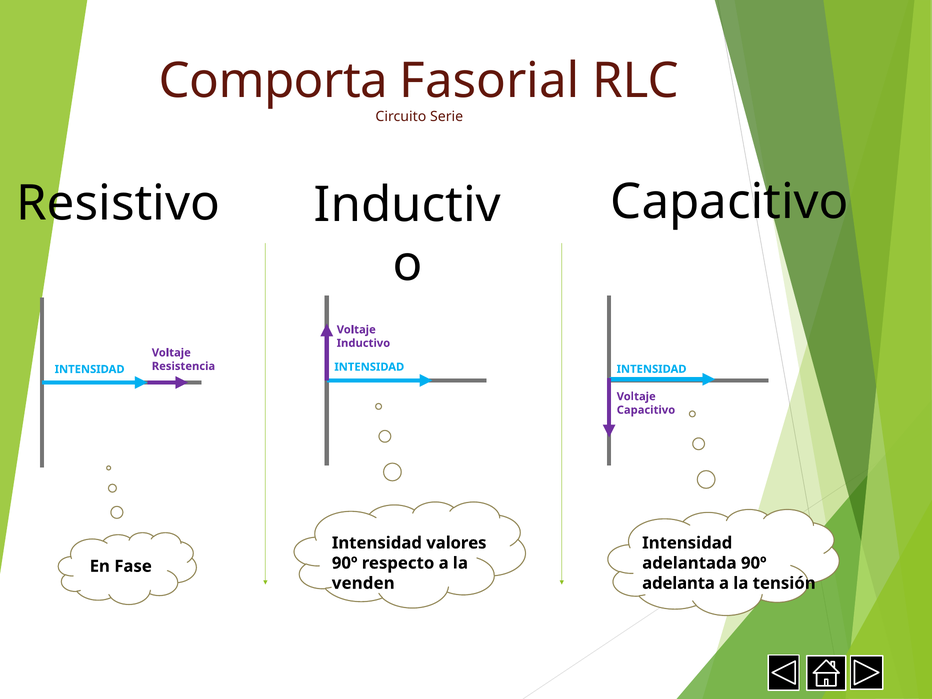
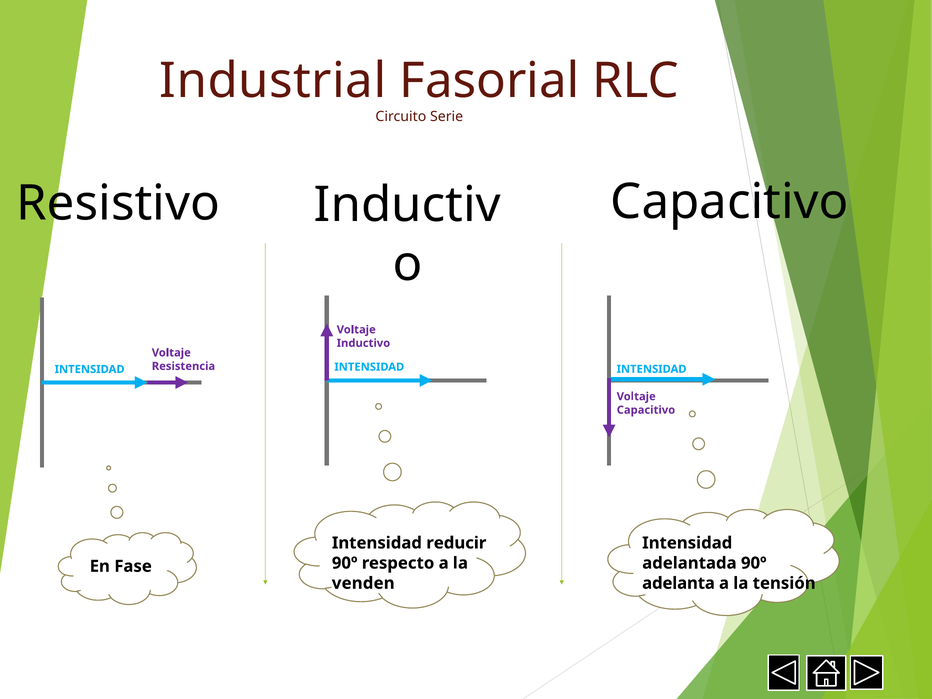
Comporta: Comporta -> Industrial
valores: valores -> reducir
